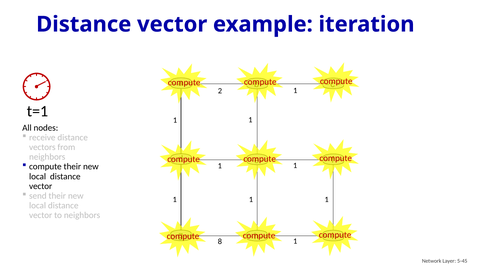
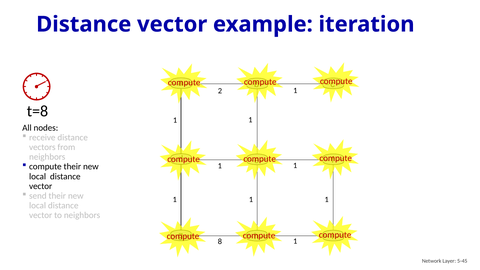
t=1: t=1 -> t=8
